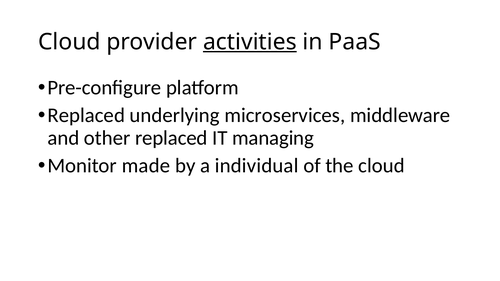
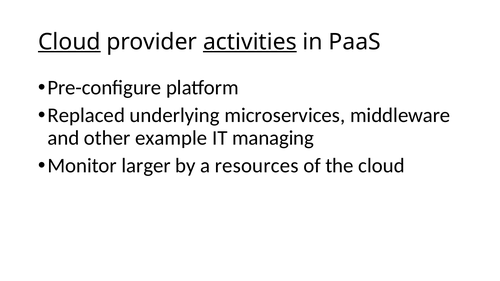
Cloud at (69, 42) underline: none -> present
other replaced: replaced -> example
made: made -> larger
individual: individual -> resources
